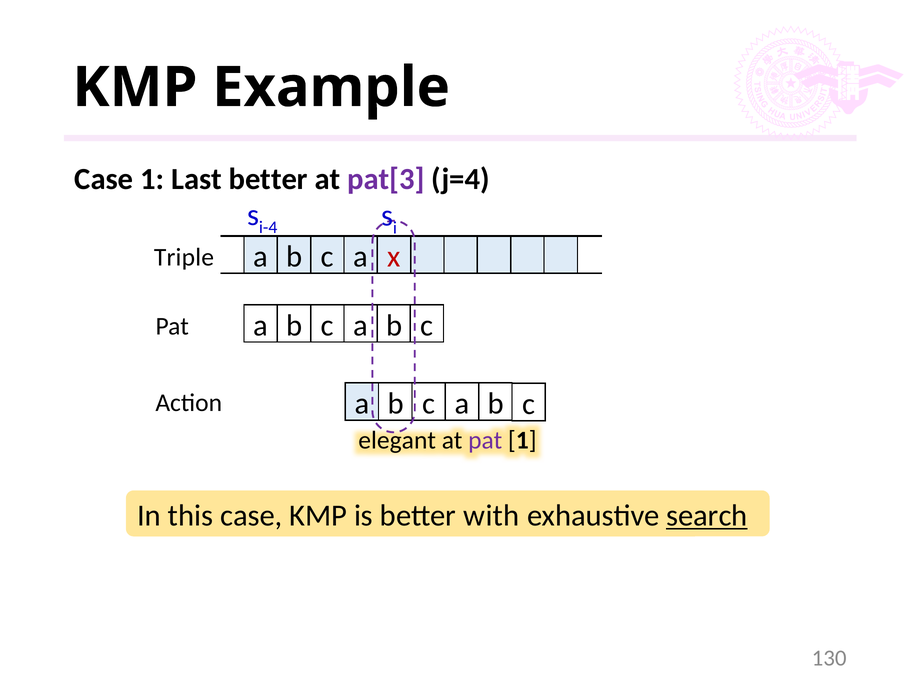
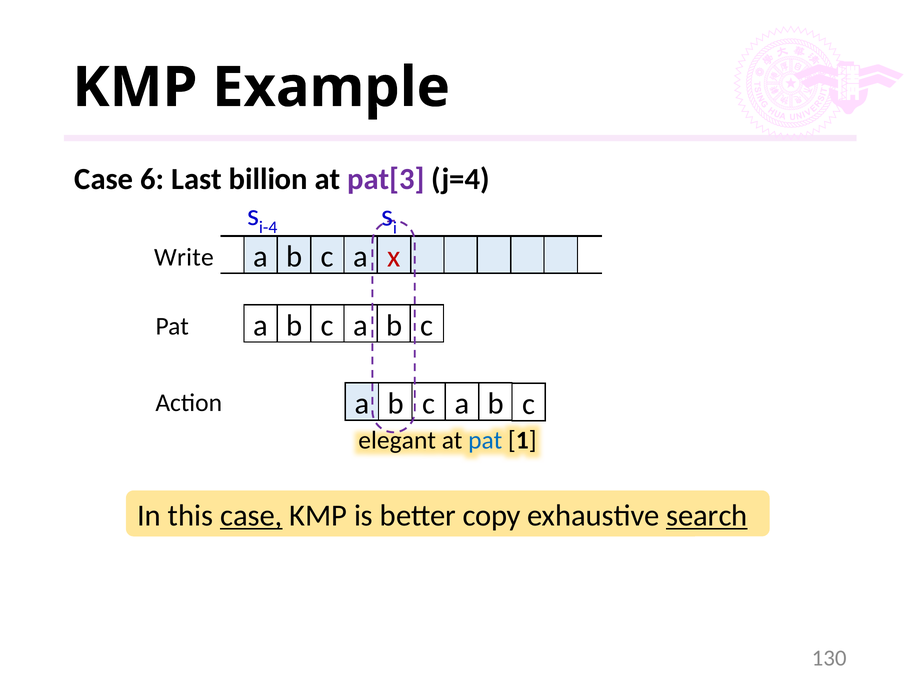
Case 1: 1 -> 6
Last better: better -> billion
Triple: Triple -> Write
pat at (485, 441) colour: purple -> blue
case at (251, 516) underline: none -> present
with: with -> copy
